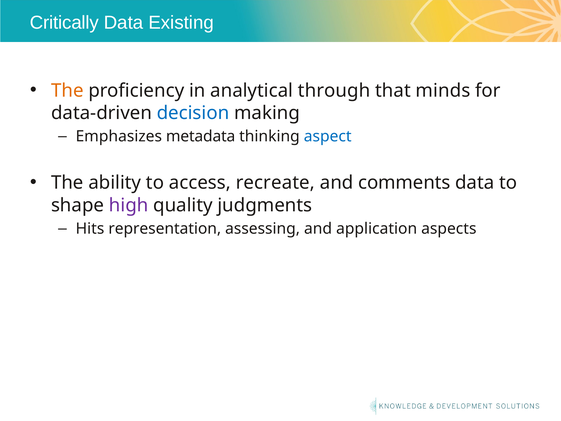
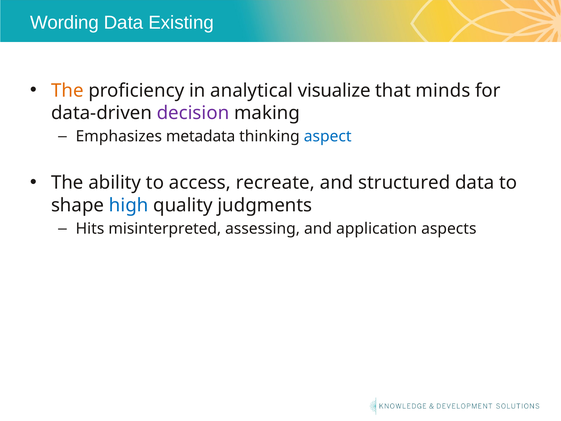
Critically: Critically -> Wording
through: through -> visualize
decision colour: blue -> purple
comments: comments -> structured
high colour: purple -> blue
representation: representation -> misinterpreted
